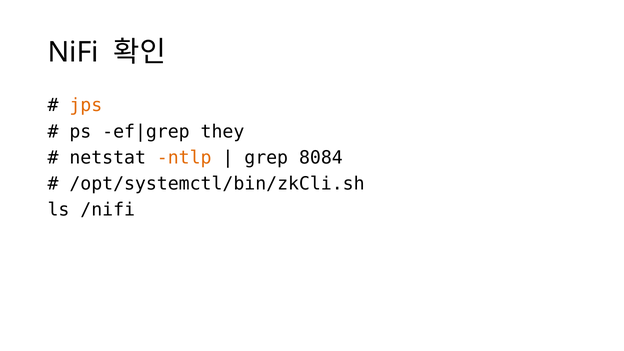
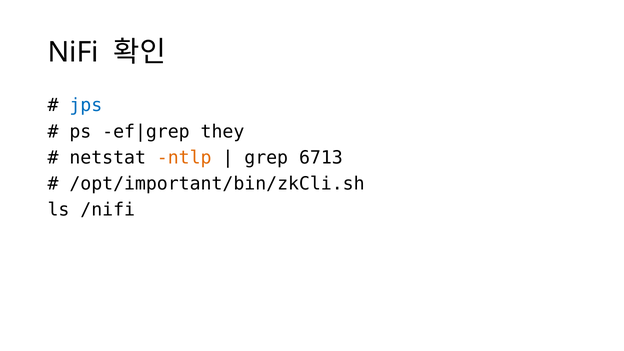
jps colour: orange -> blue
8084: 8084 -> 6713
/opt/systemctl/bin/zkCli.sh: /opt/systemctl/bin/zkCli.sh -> /opt/important/bin/zkCli.sh
